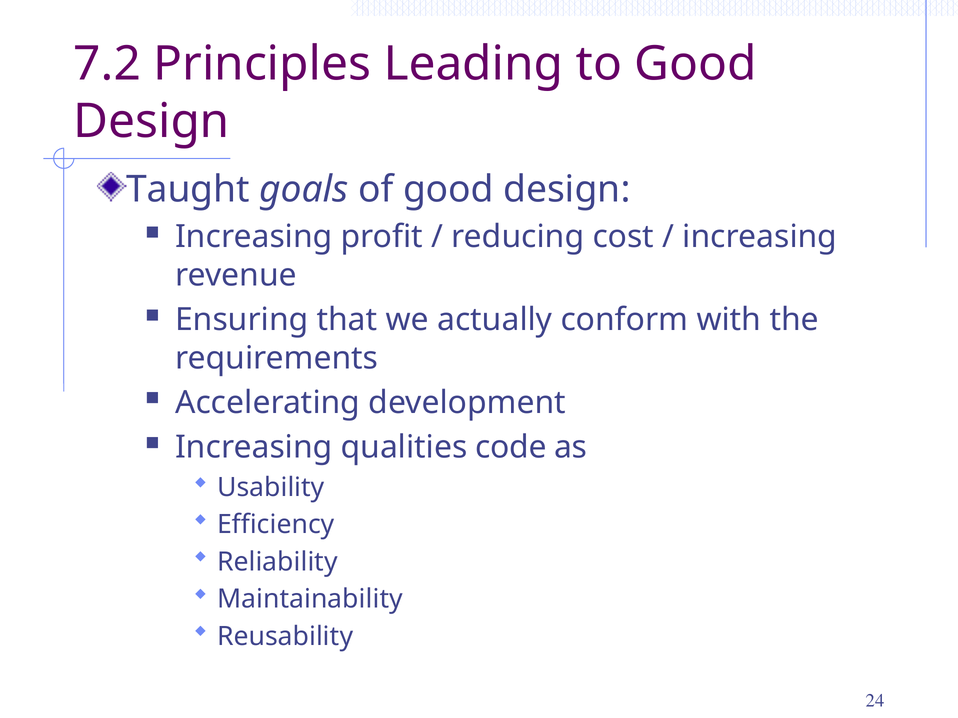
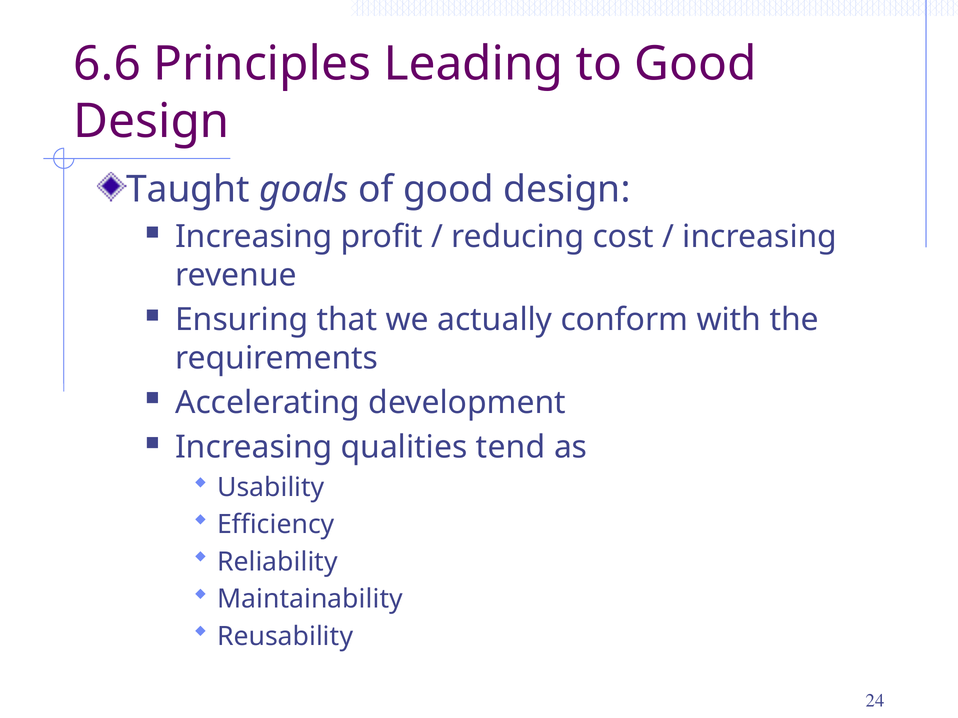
7.2: 7.2 -> 6.6
code: code -> tend
